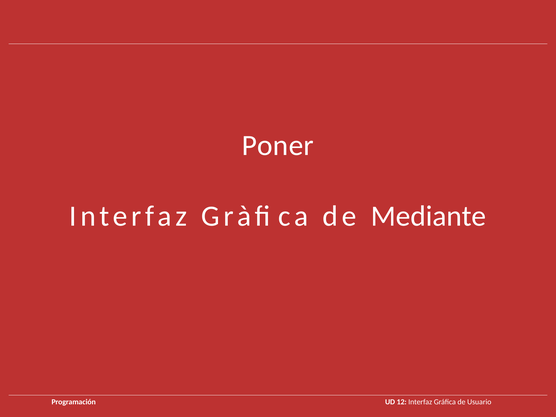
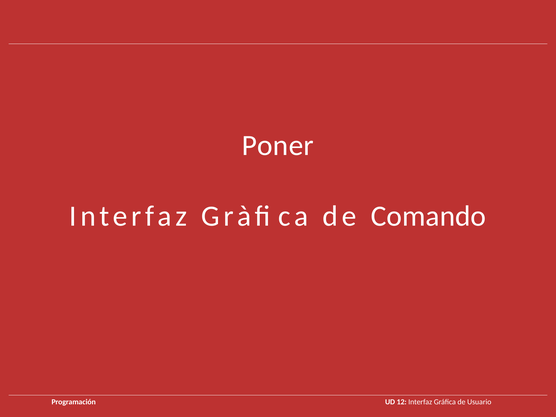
Mediante: Mediante -> Comando
